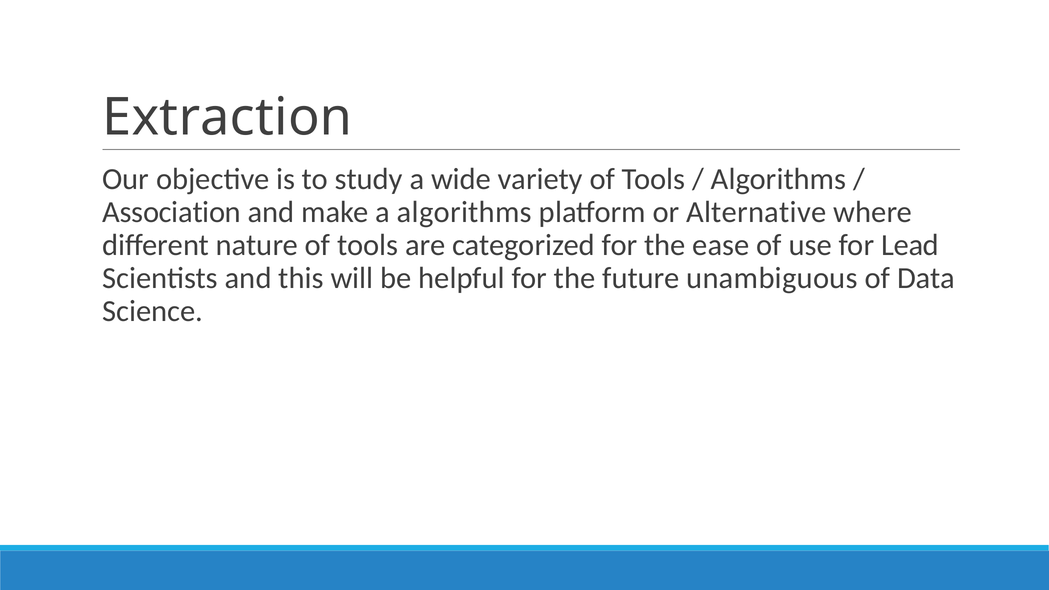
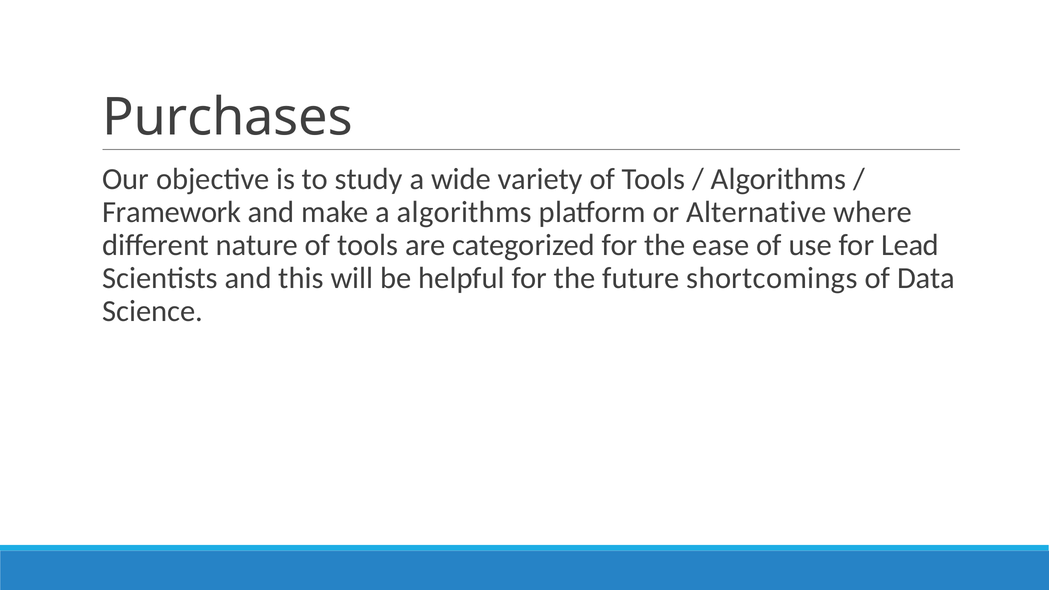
Extraction: Extraction -> Purchases
Association: Association -> Framework
unambiguous: unambiguous -> shortcomings
